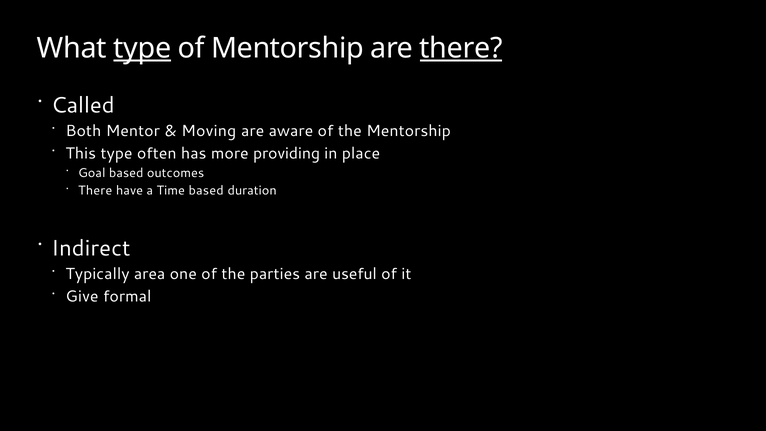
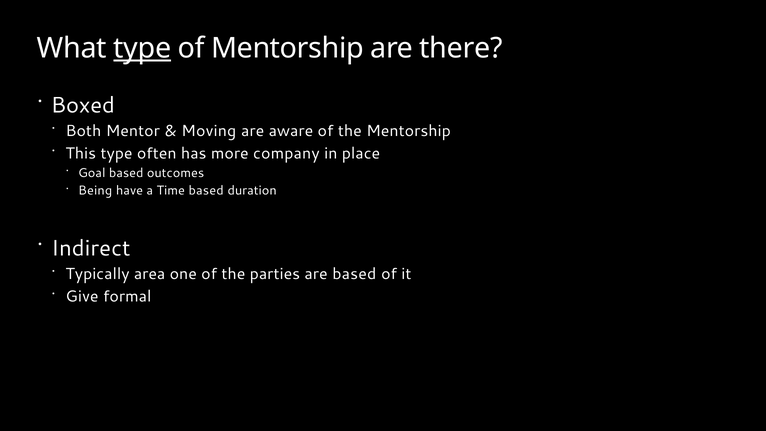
there at (461, 48) underline: present -> none
Called: Called -> Boxed
providing: providing -> company
There at (95, 191): There -> Being
are useful: useful -> based
